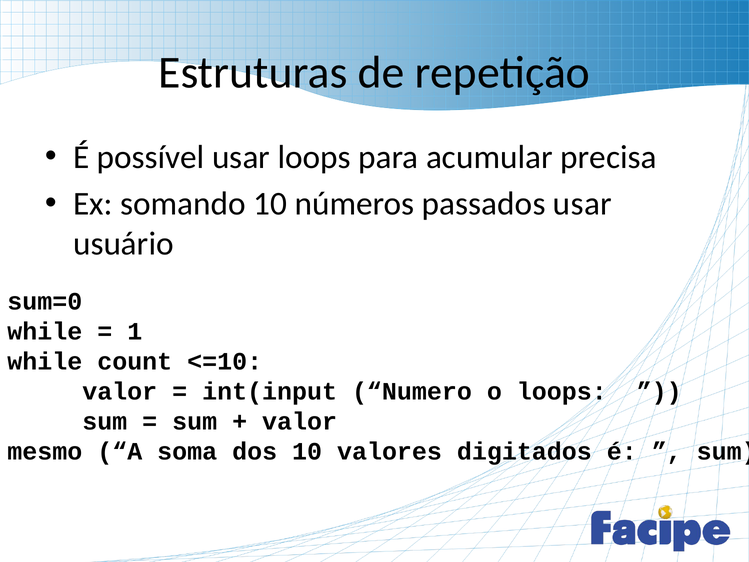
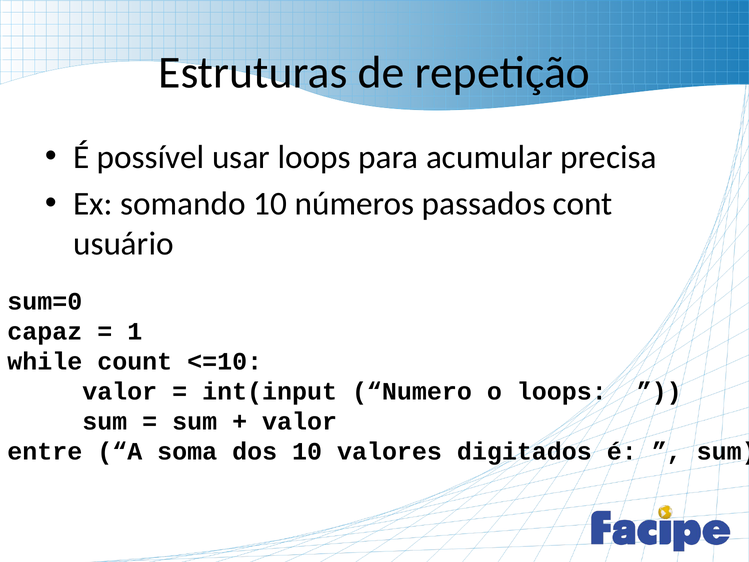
passados usar: usar -> cont
while at (45, 331): while -> capaz
mesmo: mesmo -> entre
